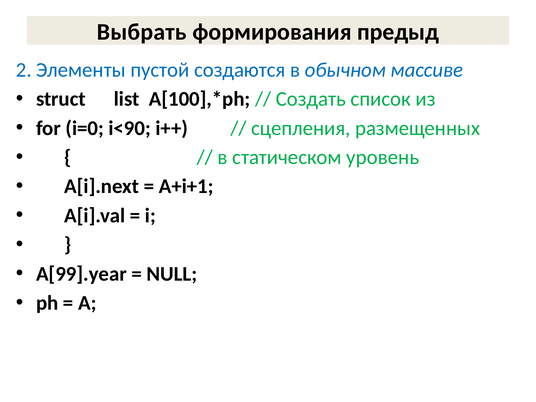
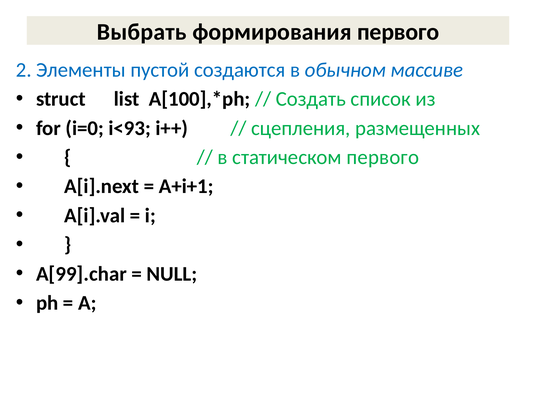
формирования предыд: предыд -> первого
i<90: i<90 -> i<93
статическом уровень: уровень -> первого
A[99].year: A[99].year -> A[99].char
